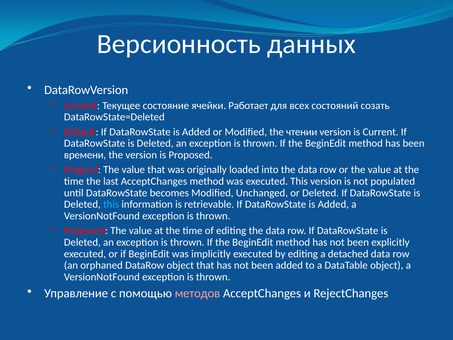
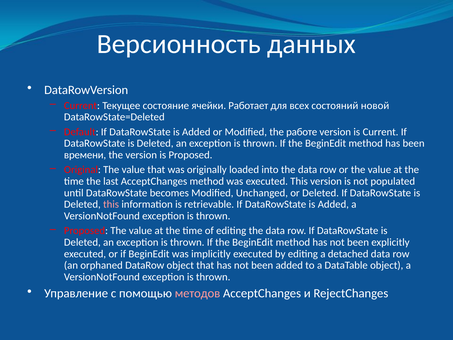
созать: созать -> новой
чтении: чтении -> работе
this at (111, 204) colour: light blue -> pink
